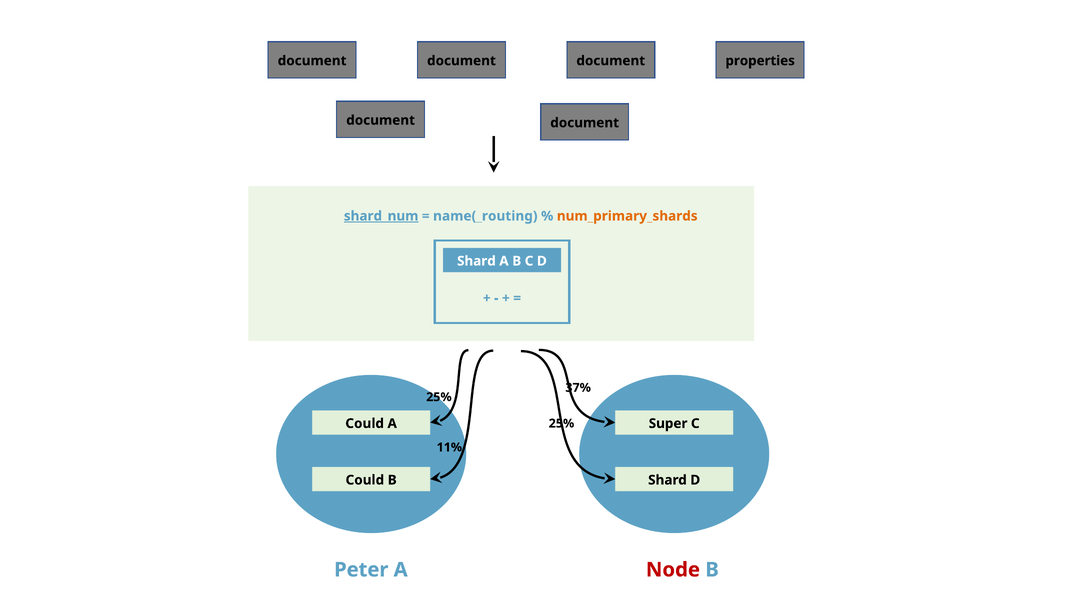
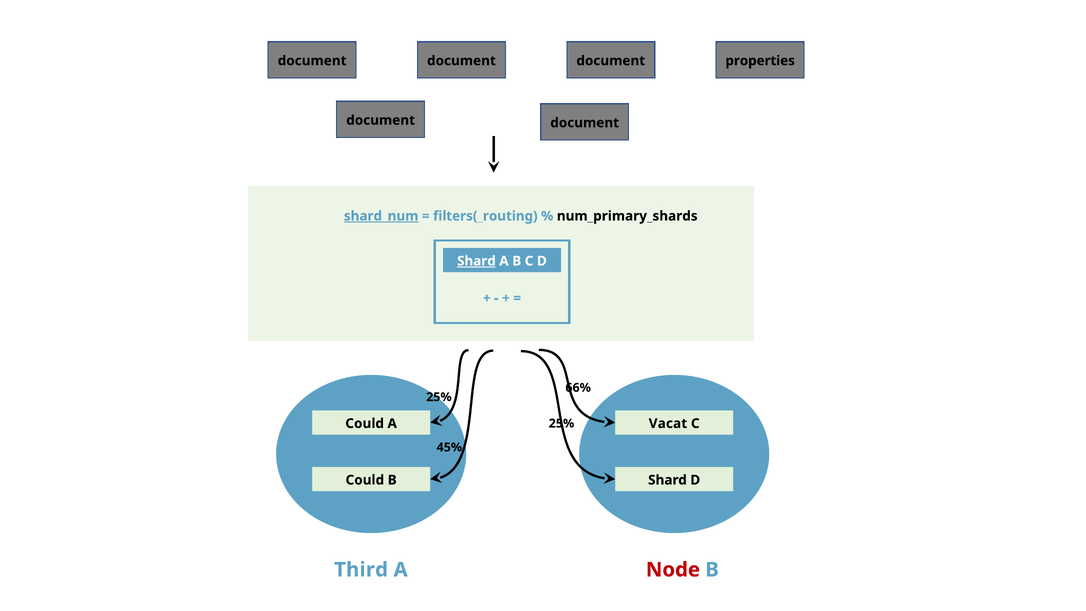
name(_routing: name(_routing -> filters(_routing
num_primary_shards colour: orange -> black
Shard at (476, 261) underline: none -> present
37%: 37% -> 66%
Super: Super -> Vacat
11%: 11% -> 45%
Peter: Peter -> Third
